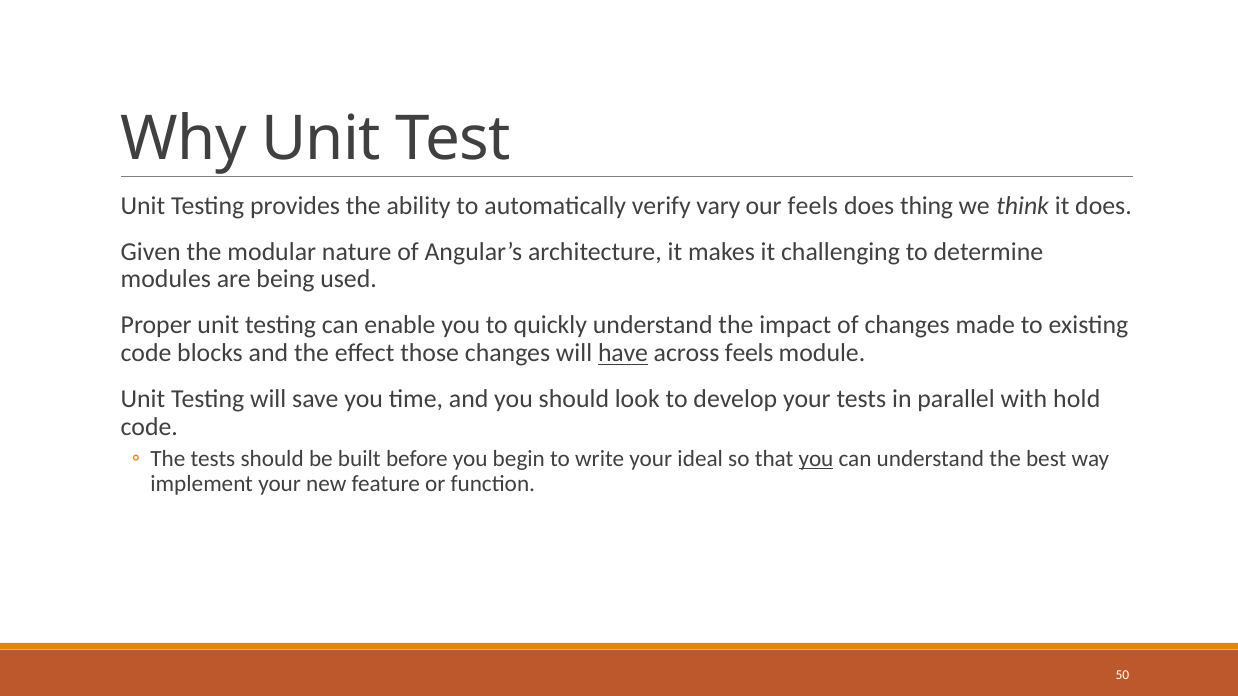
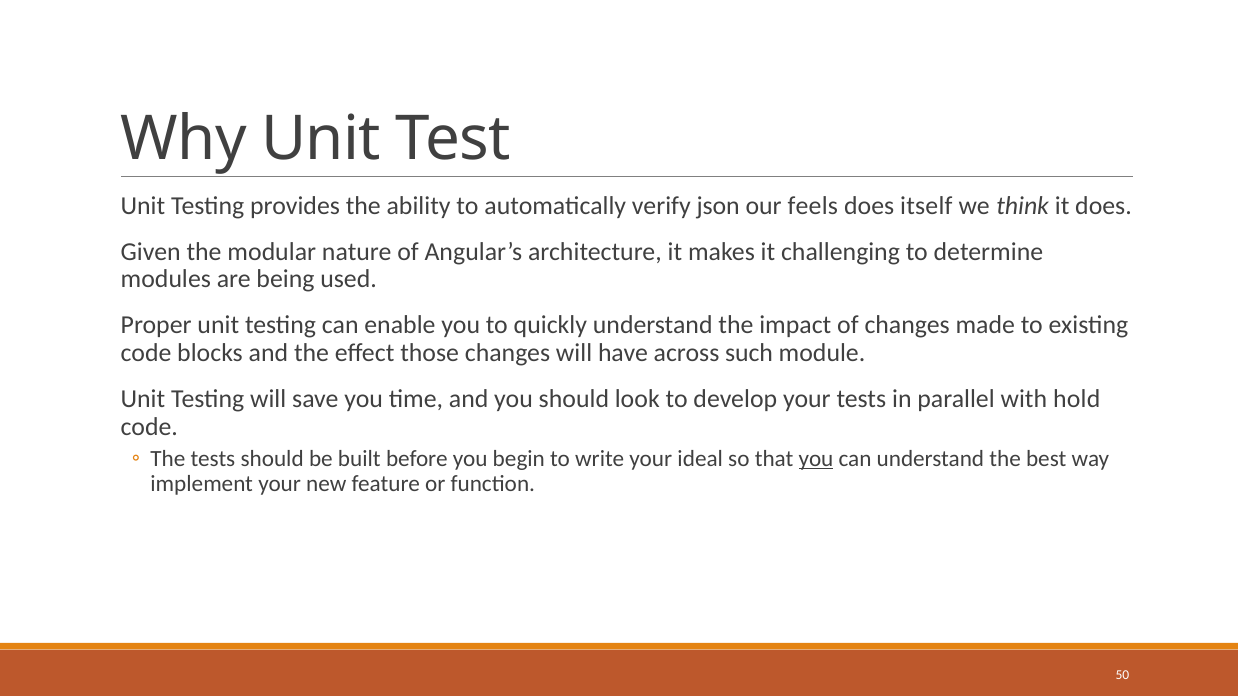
vary: vary -> json
thing: thing -> itself
have underline: present -> none
across feels: feels -> such
